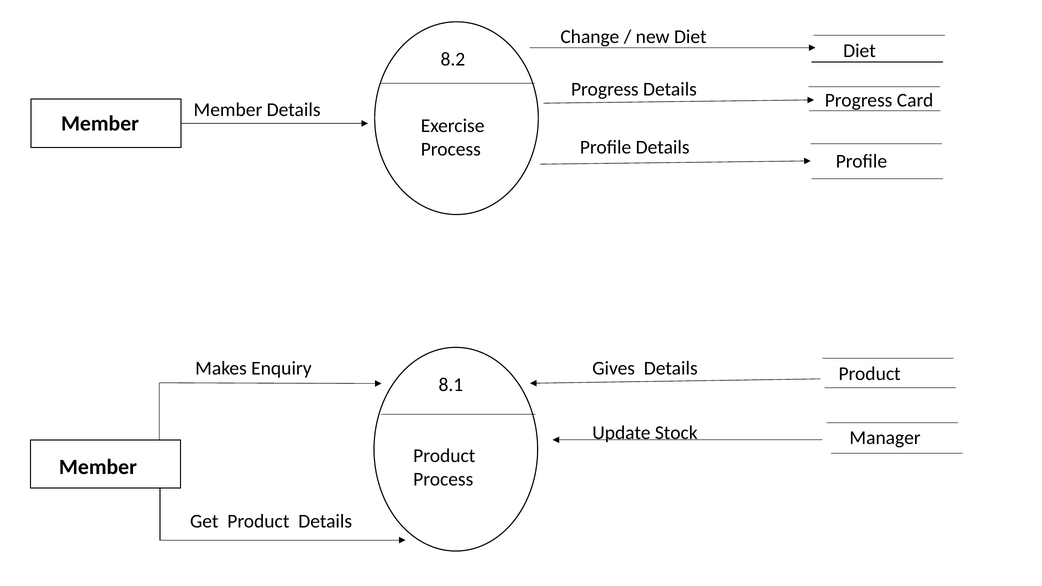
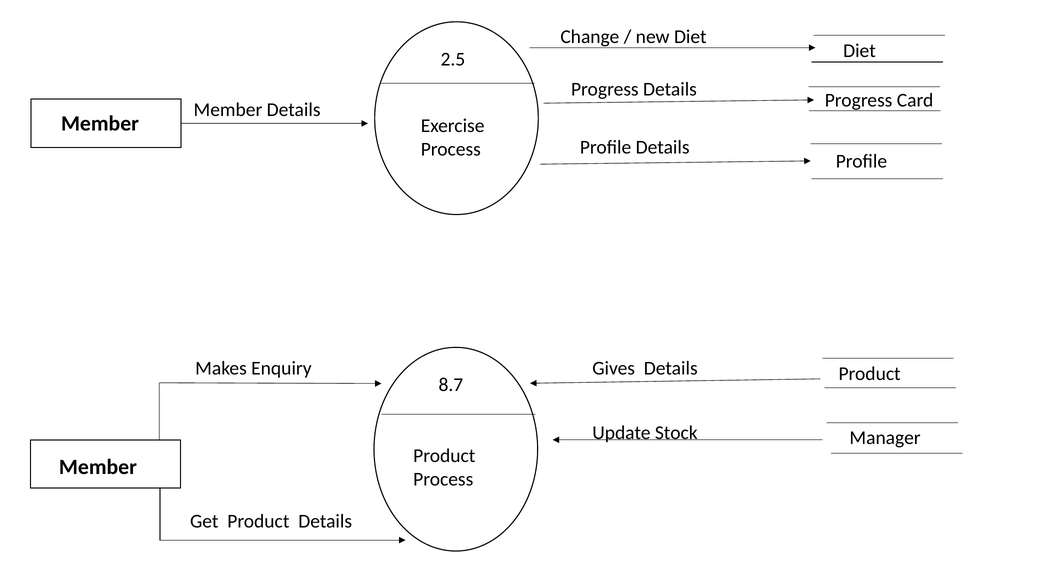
8.2: 8.2 -> 2.5
8.1: 8.1 -> 8.7
